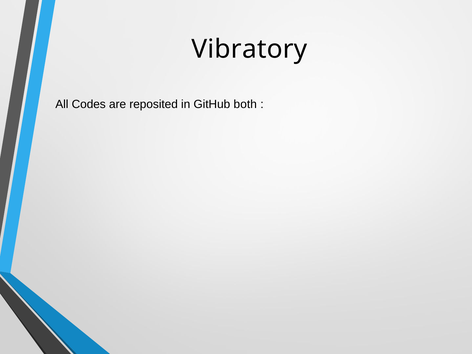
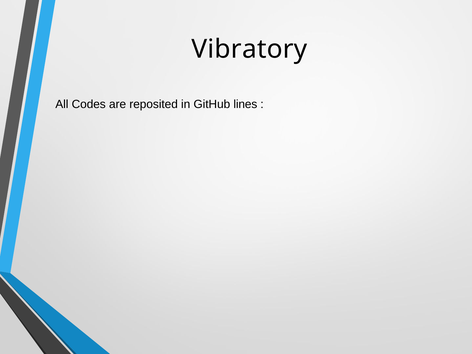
both: both -> lines
